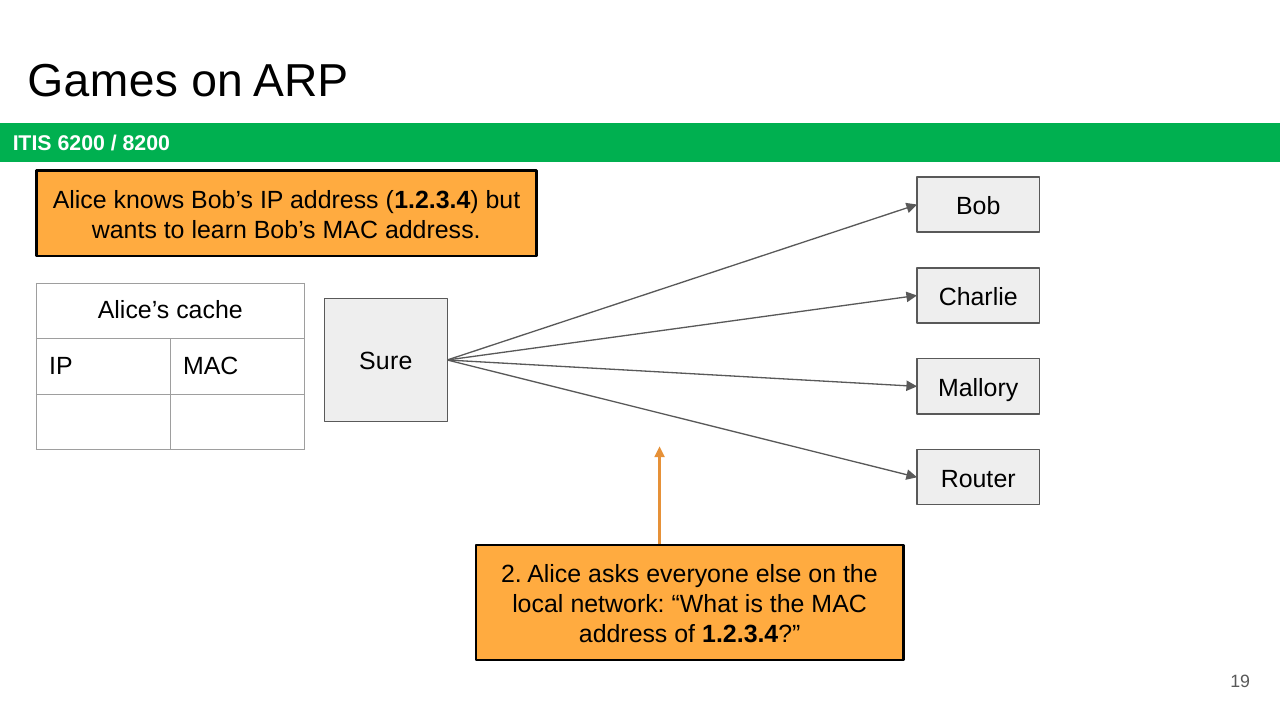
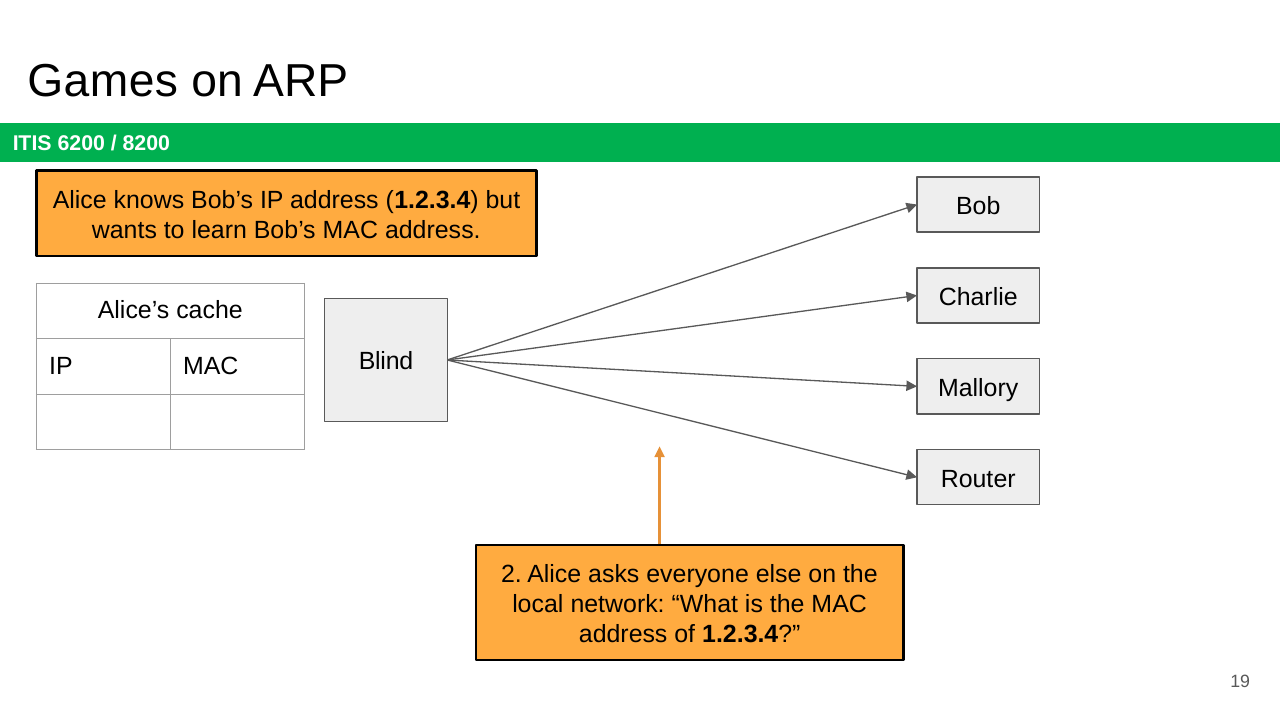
Sure: Sure -> Blind
